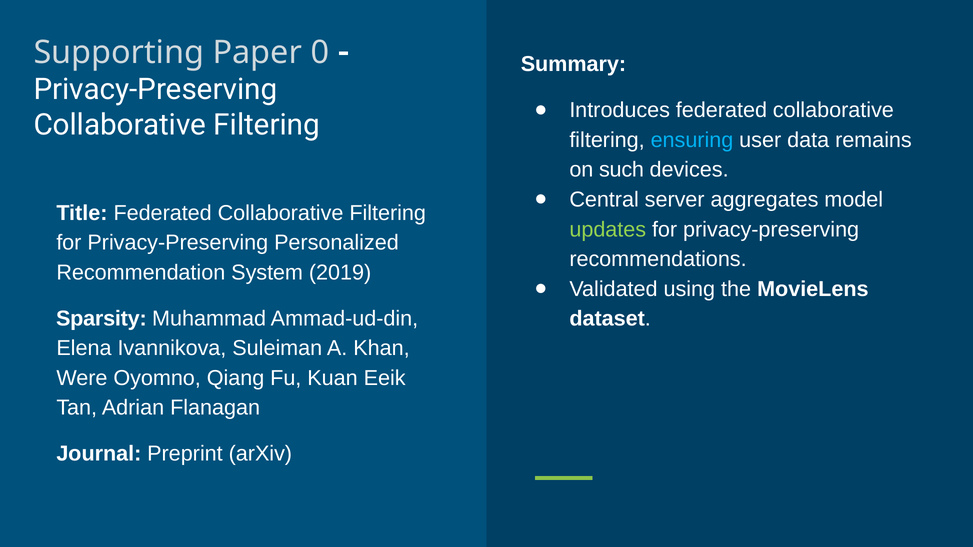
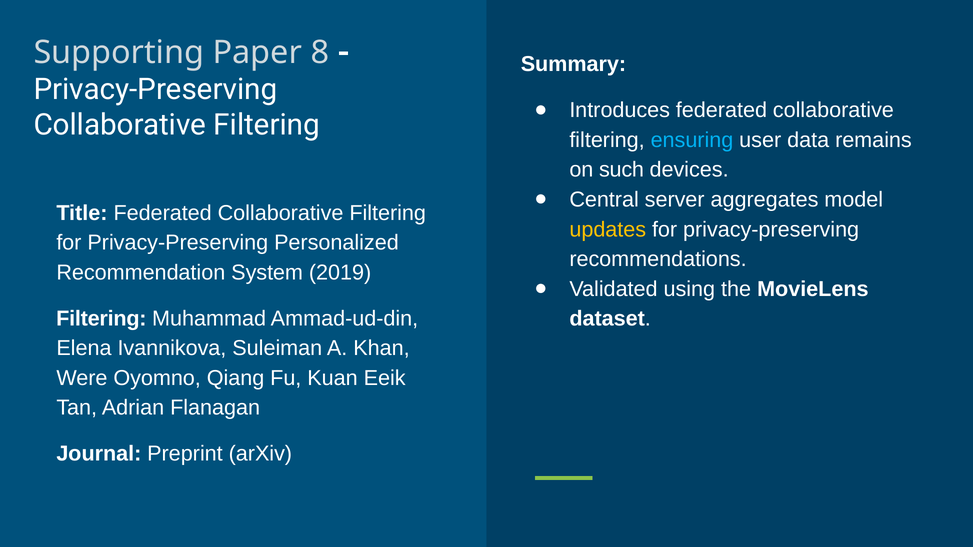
0: 0 -> 8
updates colour: light green -> yellow
Sparsity at (101, 319): Sparsity -> Filtering
